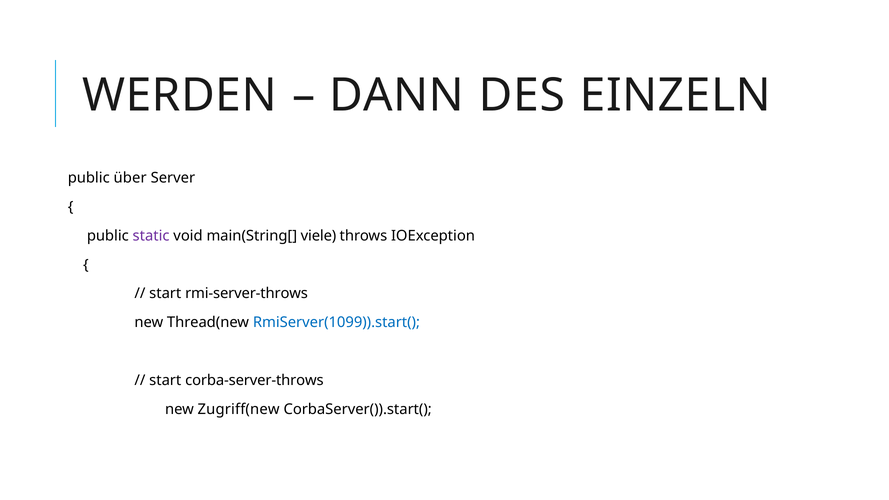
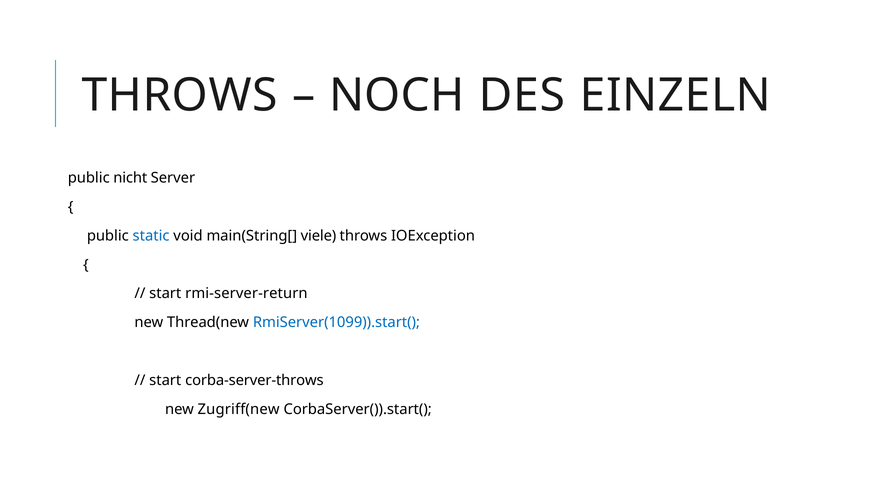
WERDEN at (180, 95): WERDEN -> THROWS
DANN: DANN -> NOCH
über: über -> nicht
static colour: purple -> blue
rmi-server-throws: rmi-server-throws -> rmi-server-return
